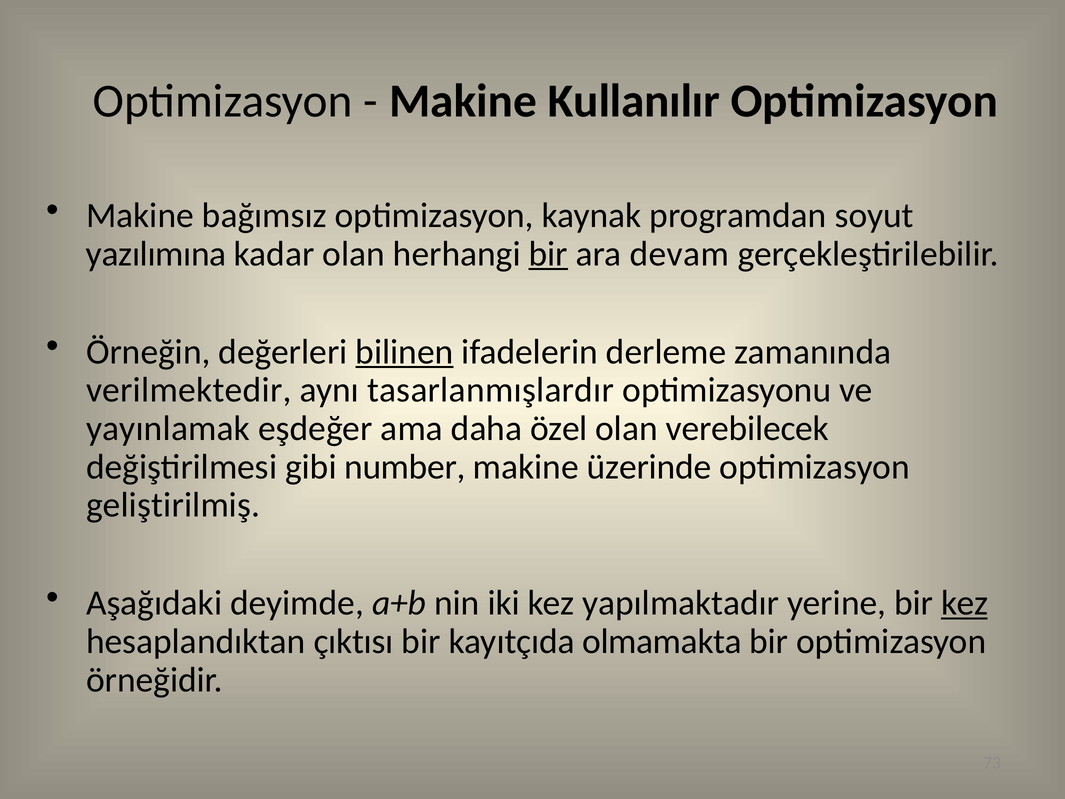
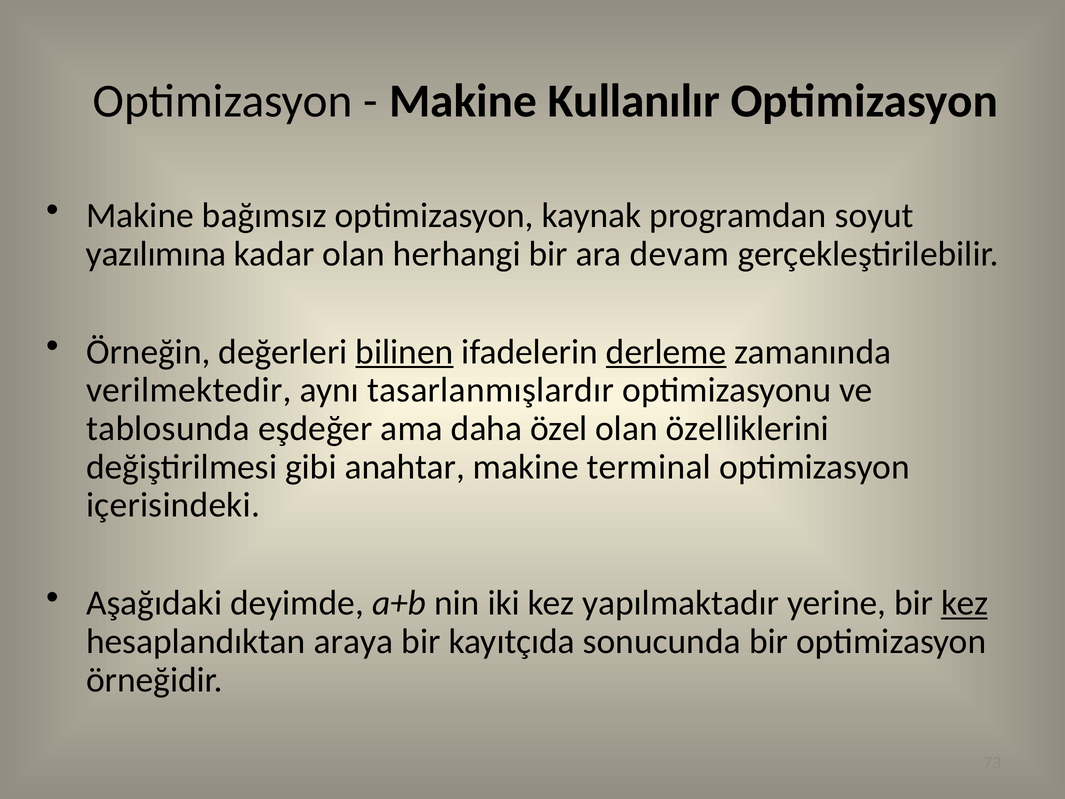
bir at (548, 254) underline: present -> none
derleme underline: none -> present
yayınlamak: yayınlamak -> tablosunda
verebilecek: verebilecek -> özelliklerini
number: number -> anahtar
üzerinde: üzerinde -> terminal
geliştirilmiş: geliştirilmiş -> içerisindeki
çıktısı: çıktısı -> araya
olmamakta: olmamakta -> sonucunda
